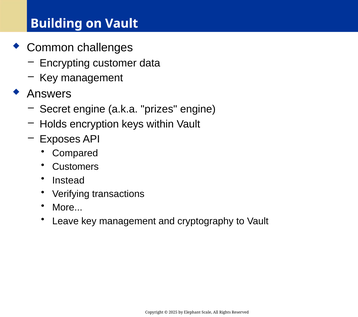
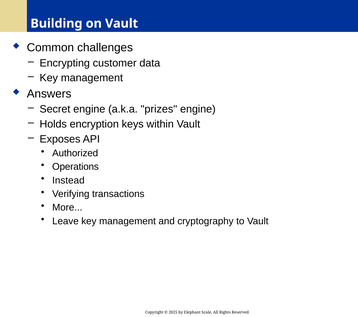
Compared: Compared -> Authorized
Customers: Customers -> Operations
